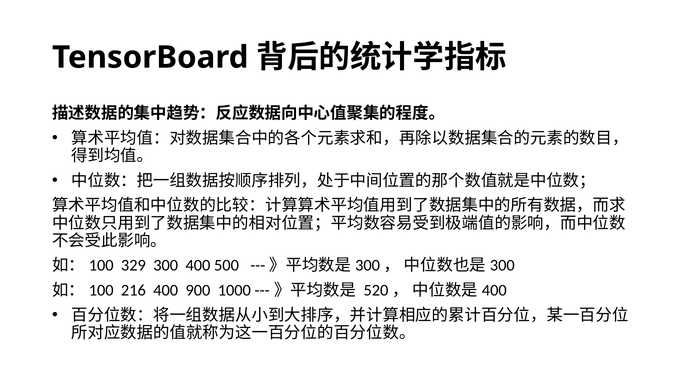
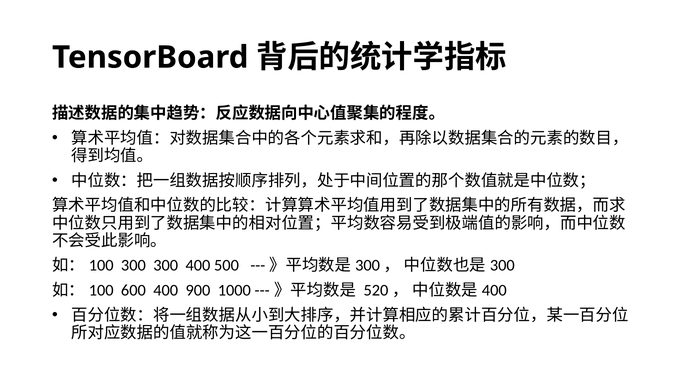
329 at (133, 266): 329 -> 300
216: 216 -> 600
